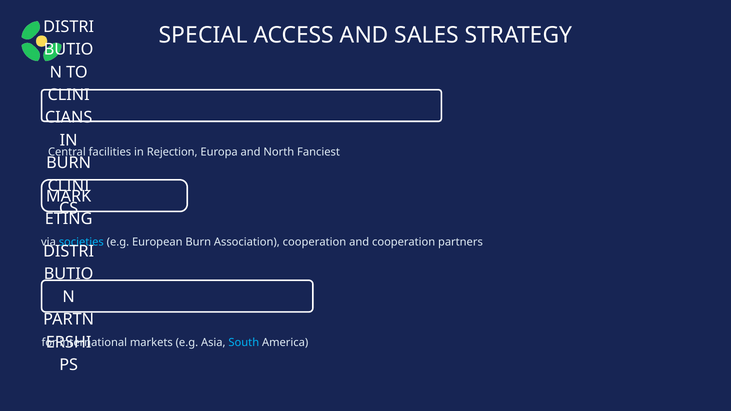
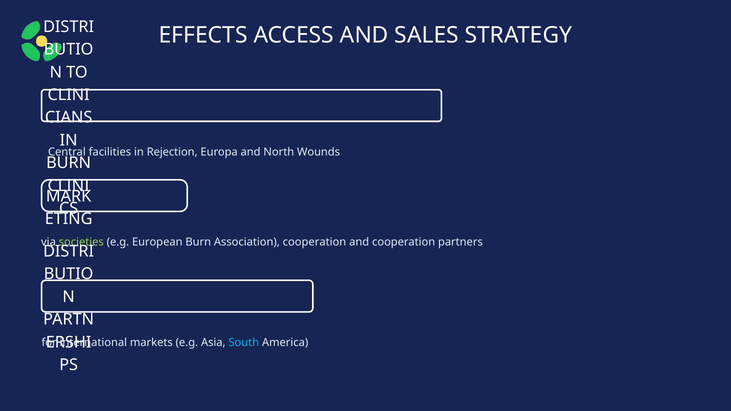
SPECIAL: SPECIAL -> EFFECTS
Fanciest: Fanciest -> Wounds
societies colour: light blue -> light green
